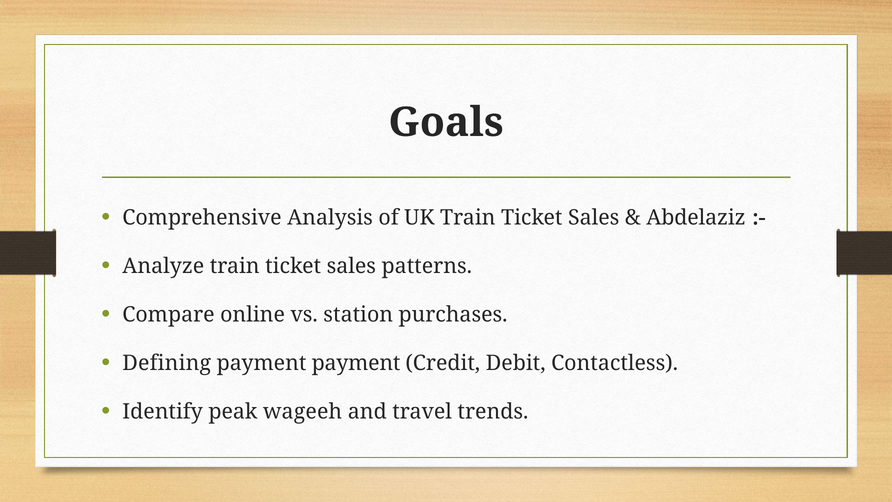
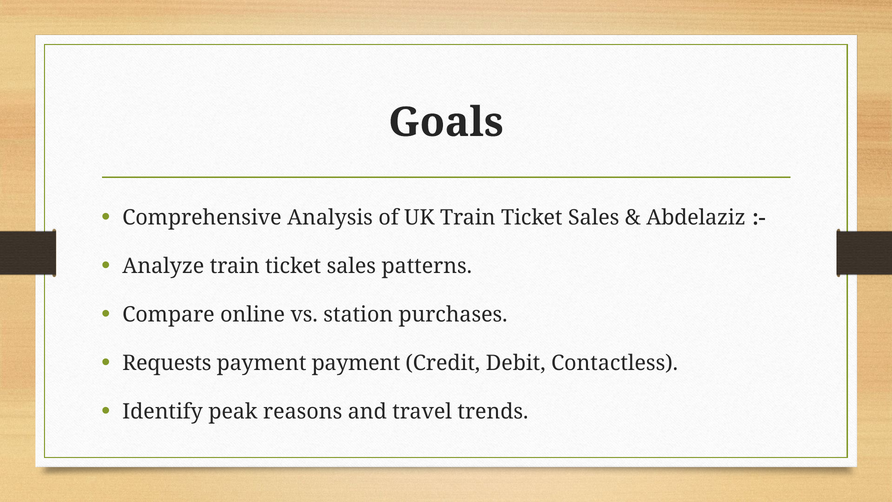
Defining: Defining -> Requests
wageeh: wageeh -> reasons
